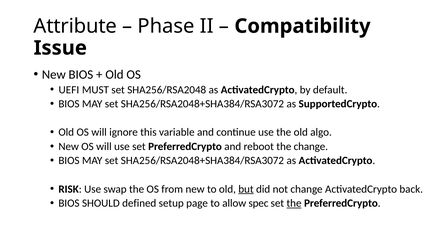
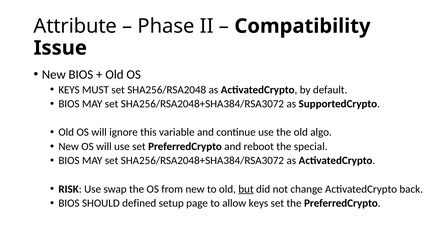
UEFI at (69, 90): UEFI -> KEYS
the change: change -> special
allow spec: spec -> keys
the at (294, 203) underline: present -> none
